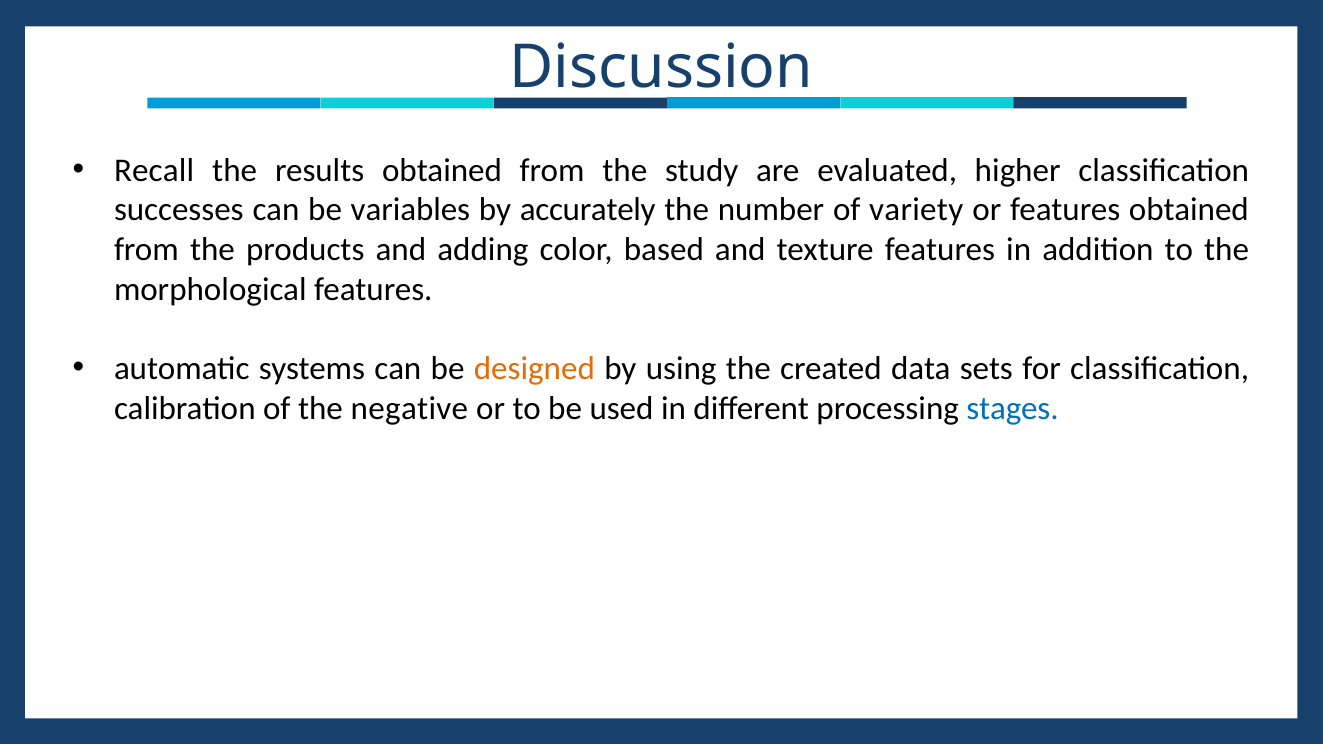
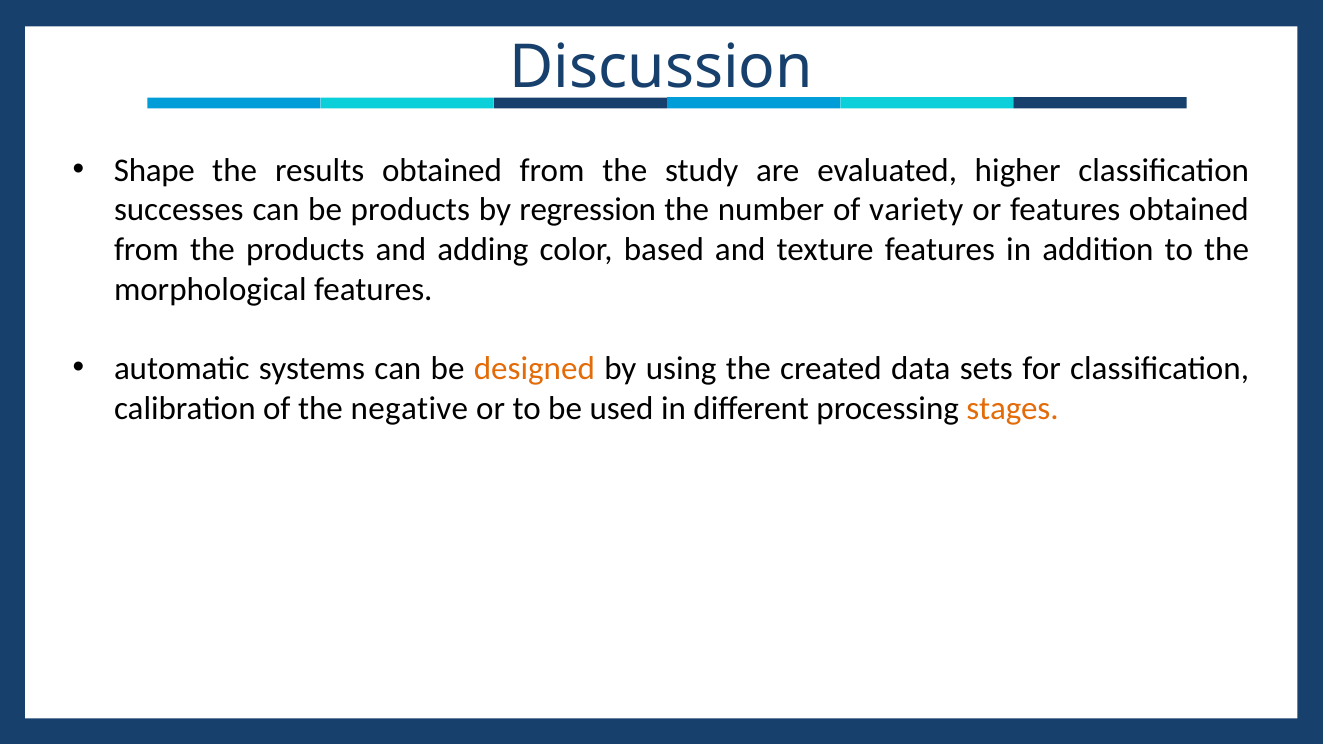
Recall: Recall -> Shape
be variables: variables -> products
accurately: accurately -> regression
stages colour: blue -> orange
